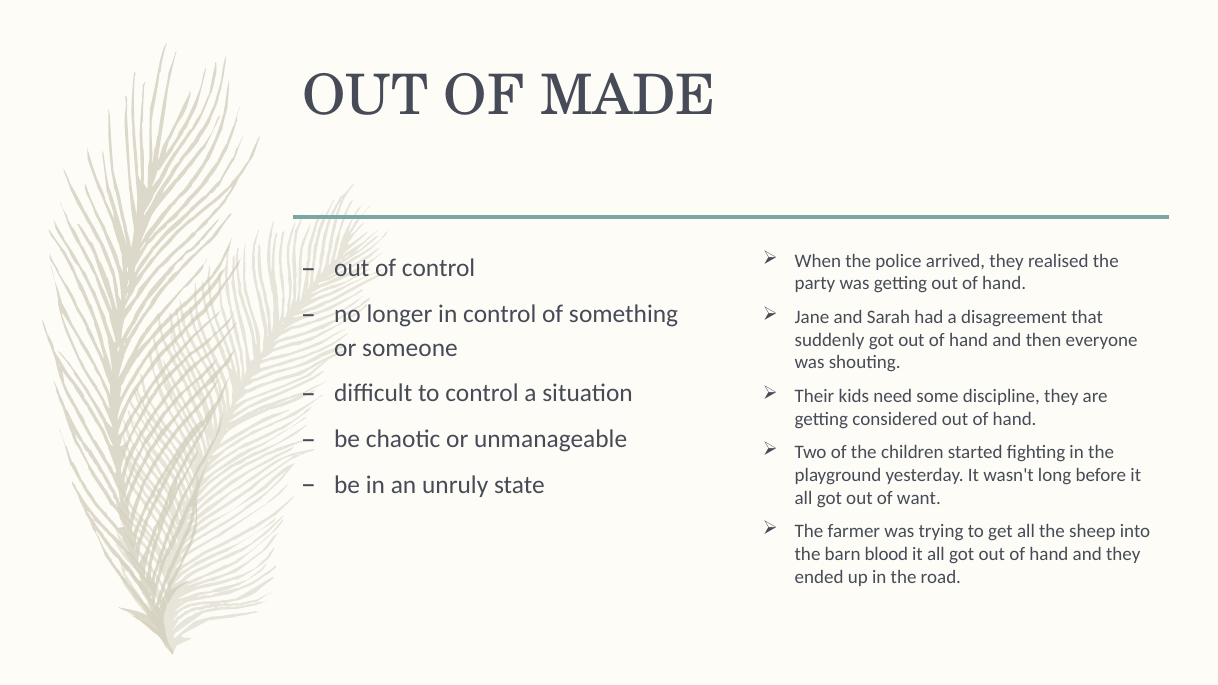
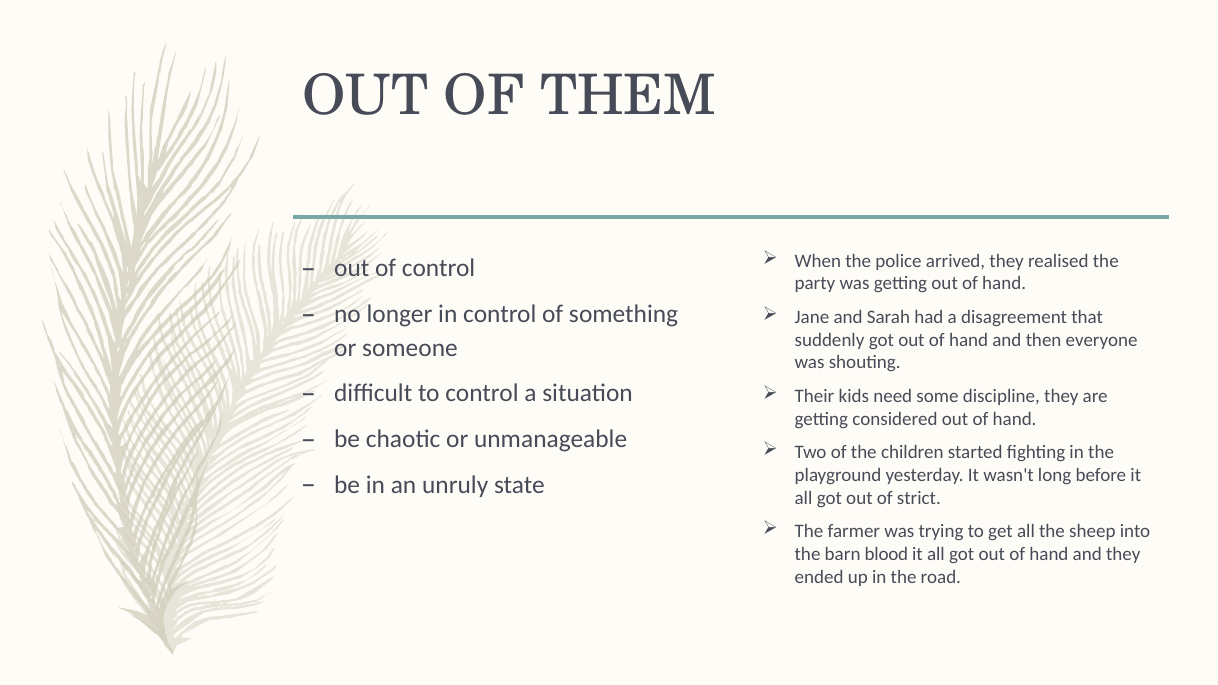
MADE: MADE -> THEM
want: want -> strict
